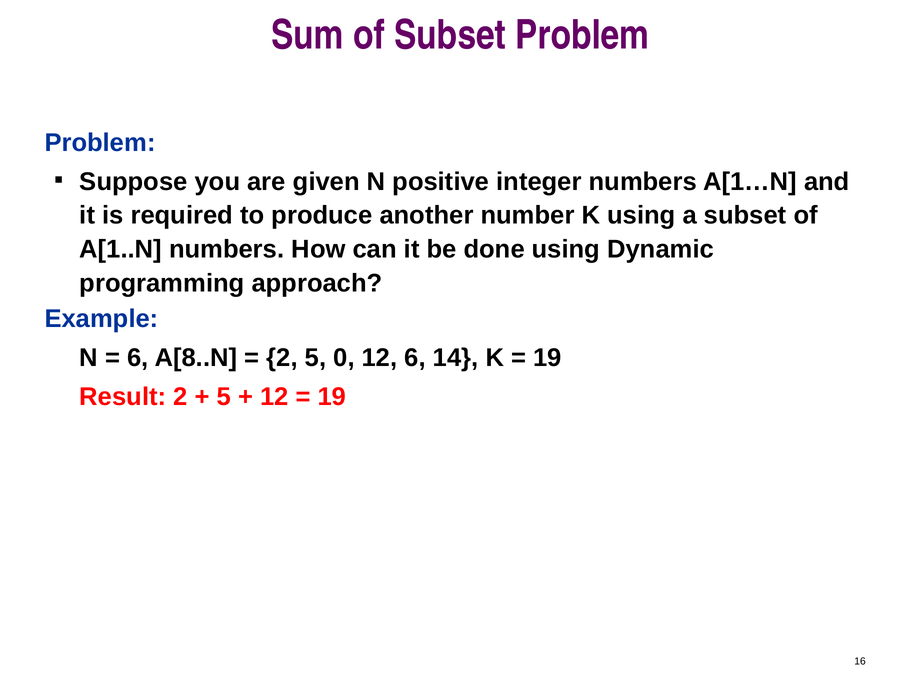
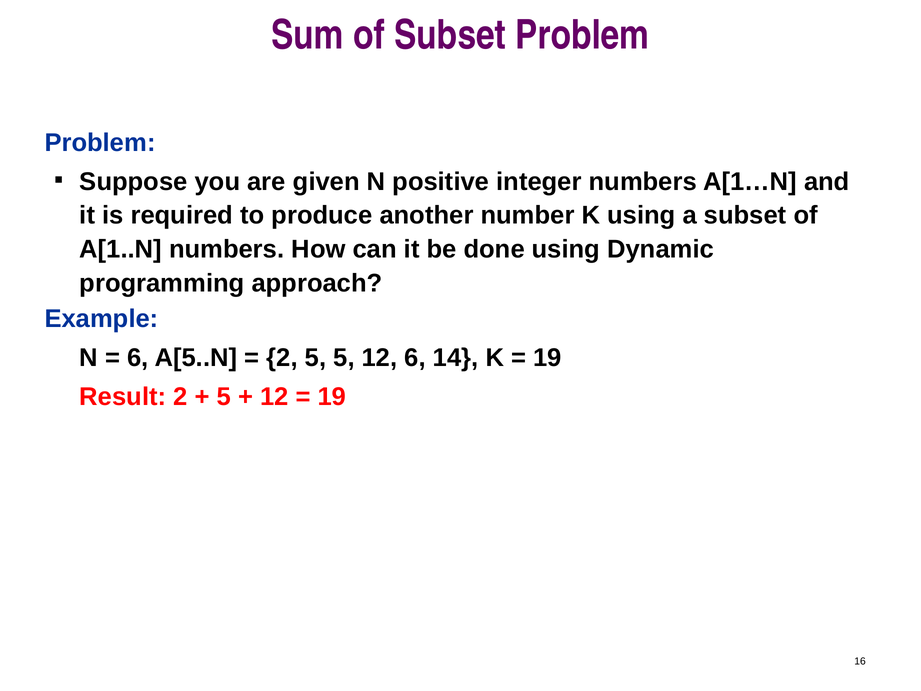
A[8..N: A[8..N -> A[5..N
5 0: 0 -> 5
